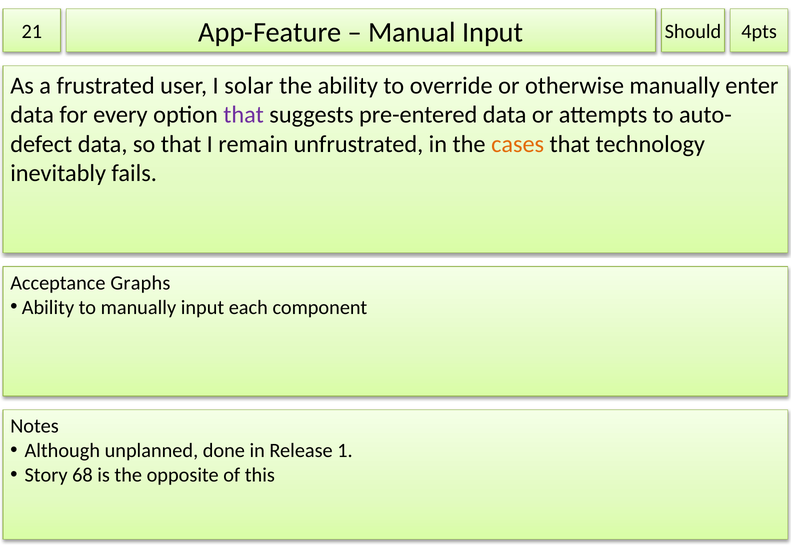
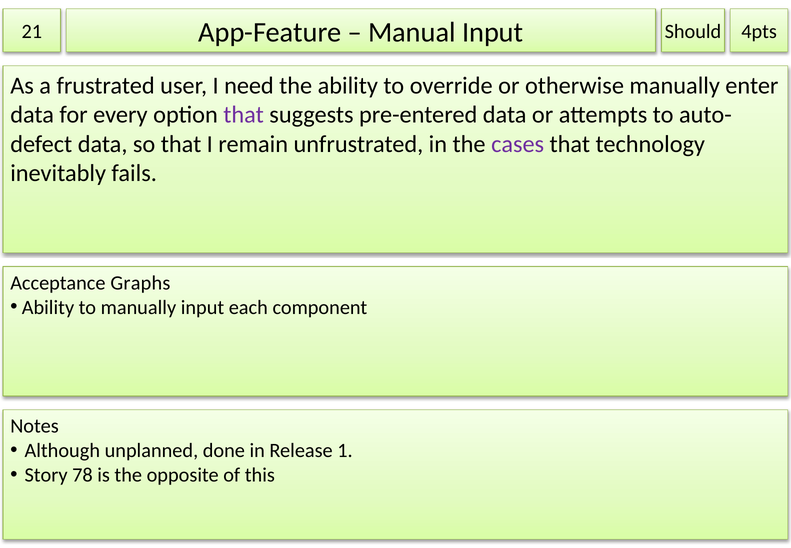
solar: solar -> need
cases colour: orange -> purple
68: 68 -> 78
